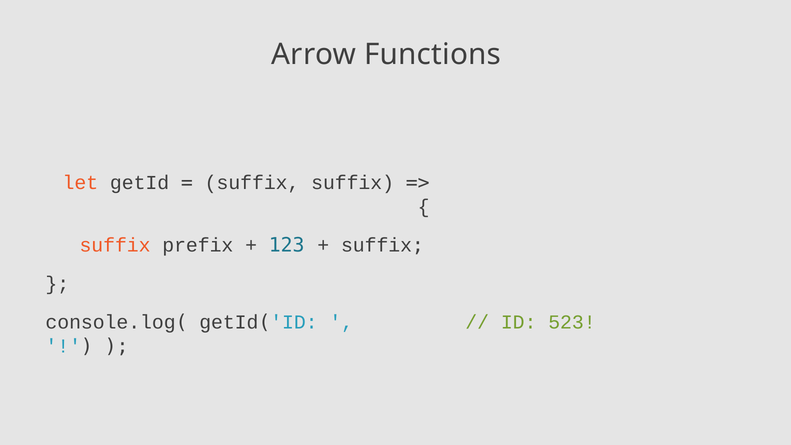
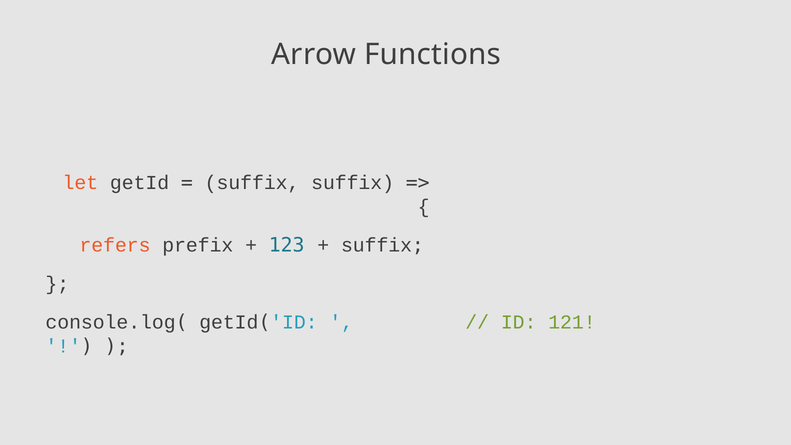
suffix at (115, 245): suffix -> refers
523: 523 -> 121
